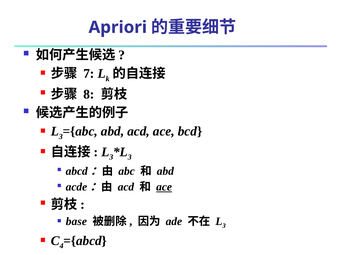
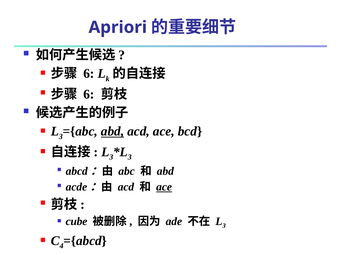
7 at (89, 74): 7 -> 6
8 at (89, 94): 8 -> 6
abd at (113, 131) underline: none -> present
base: base -> cube
